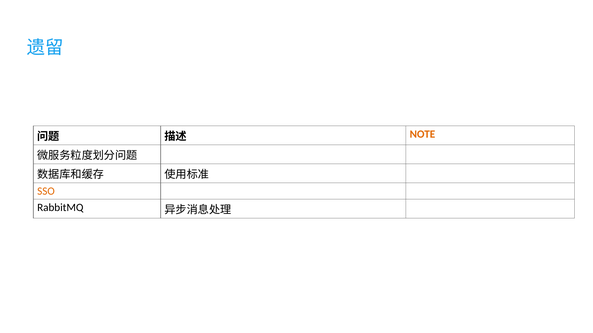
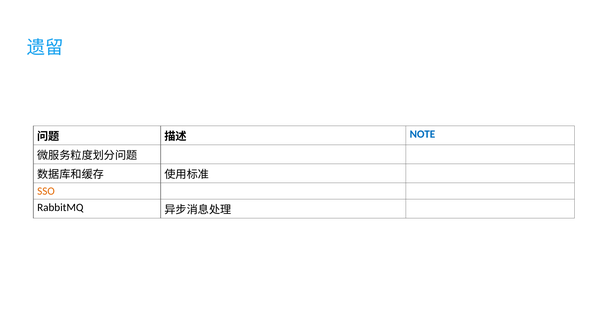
NOTE colour: orange -> blue
